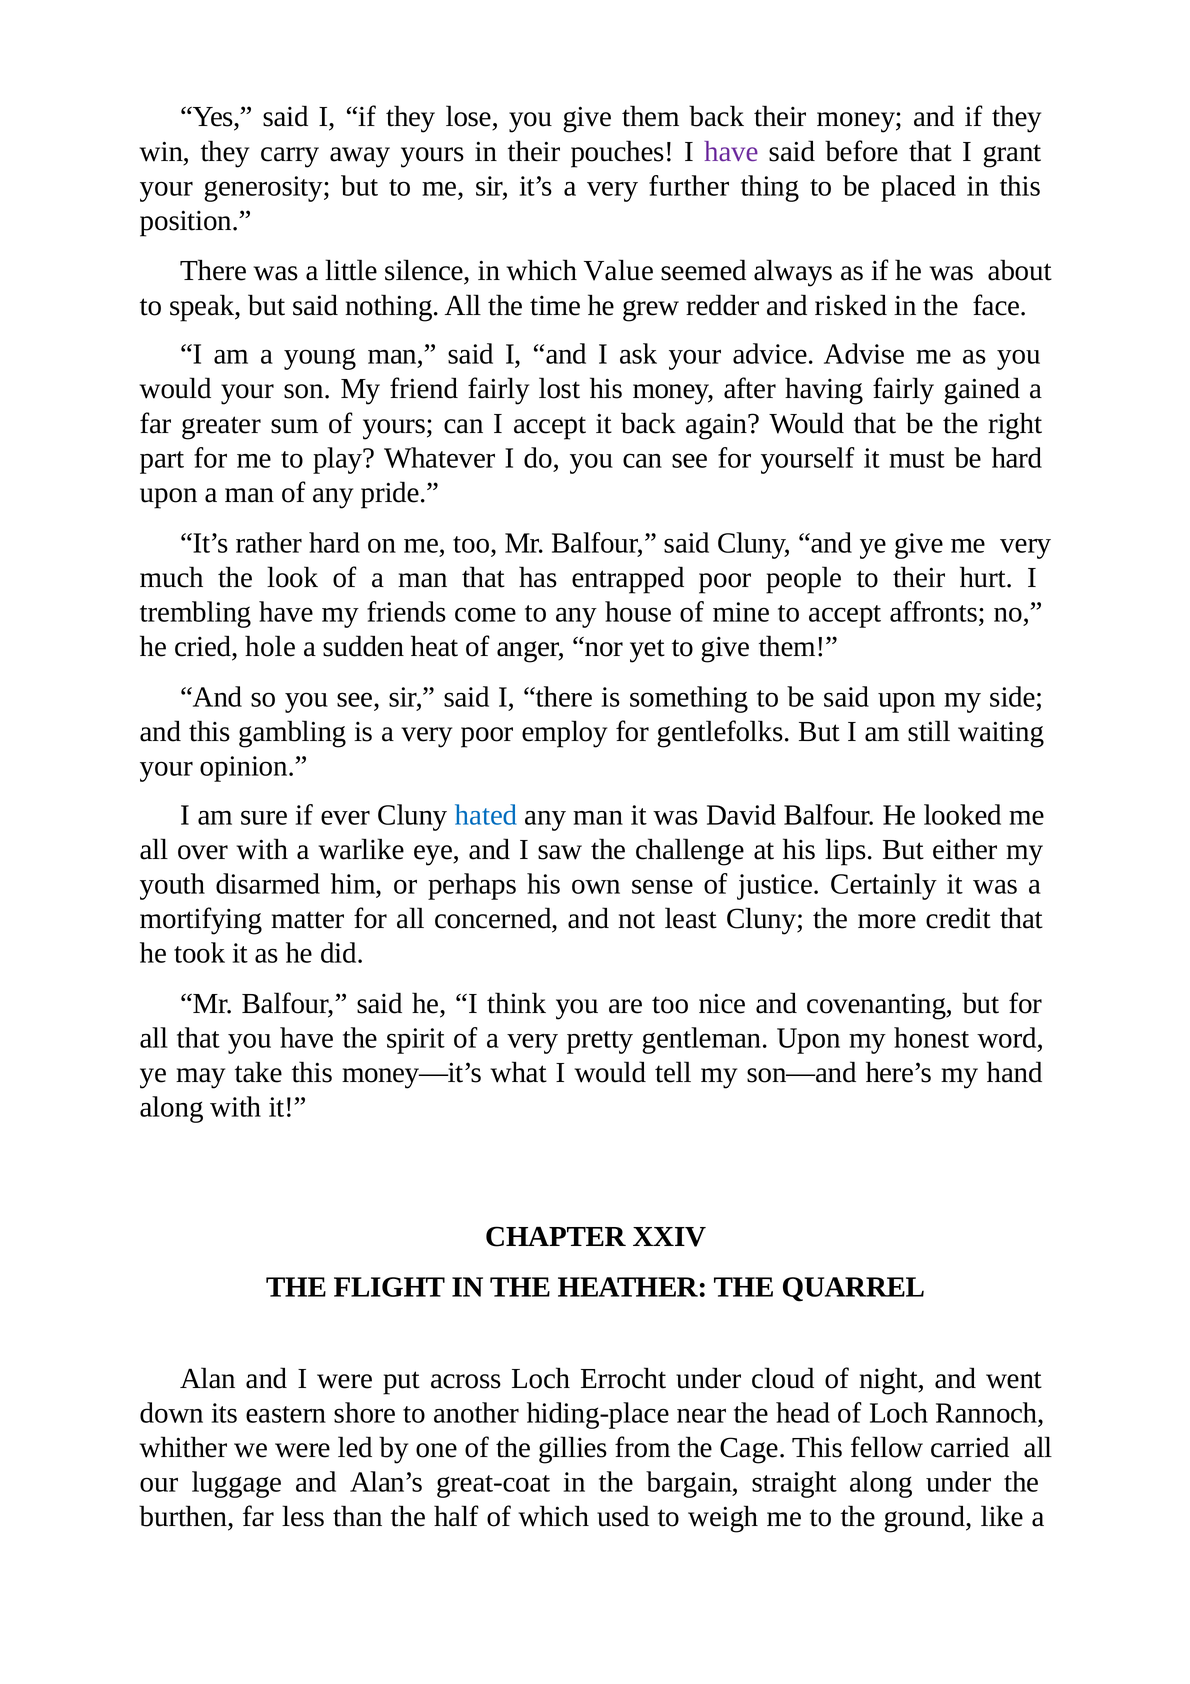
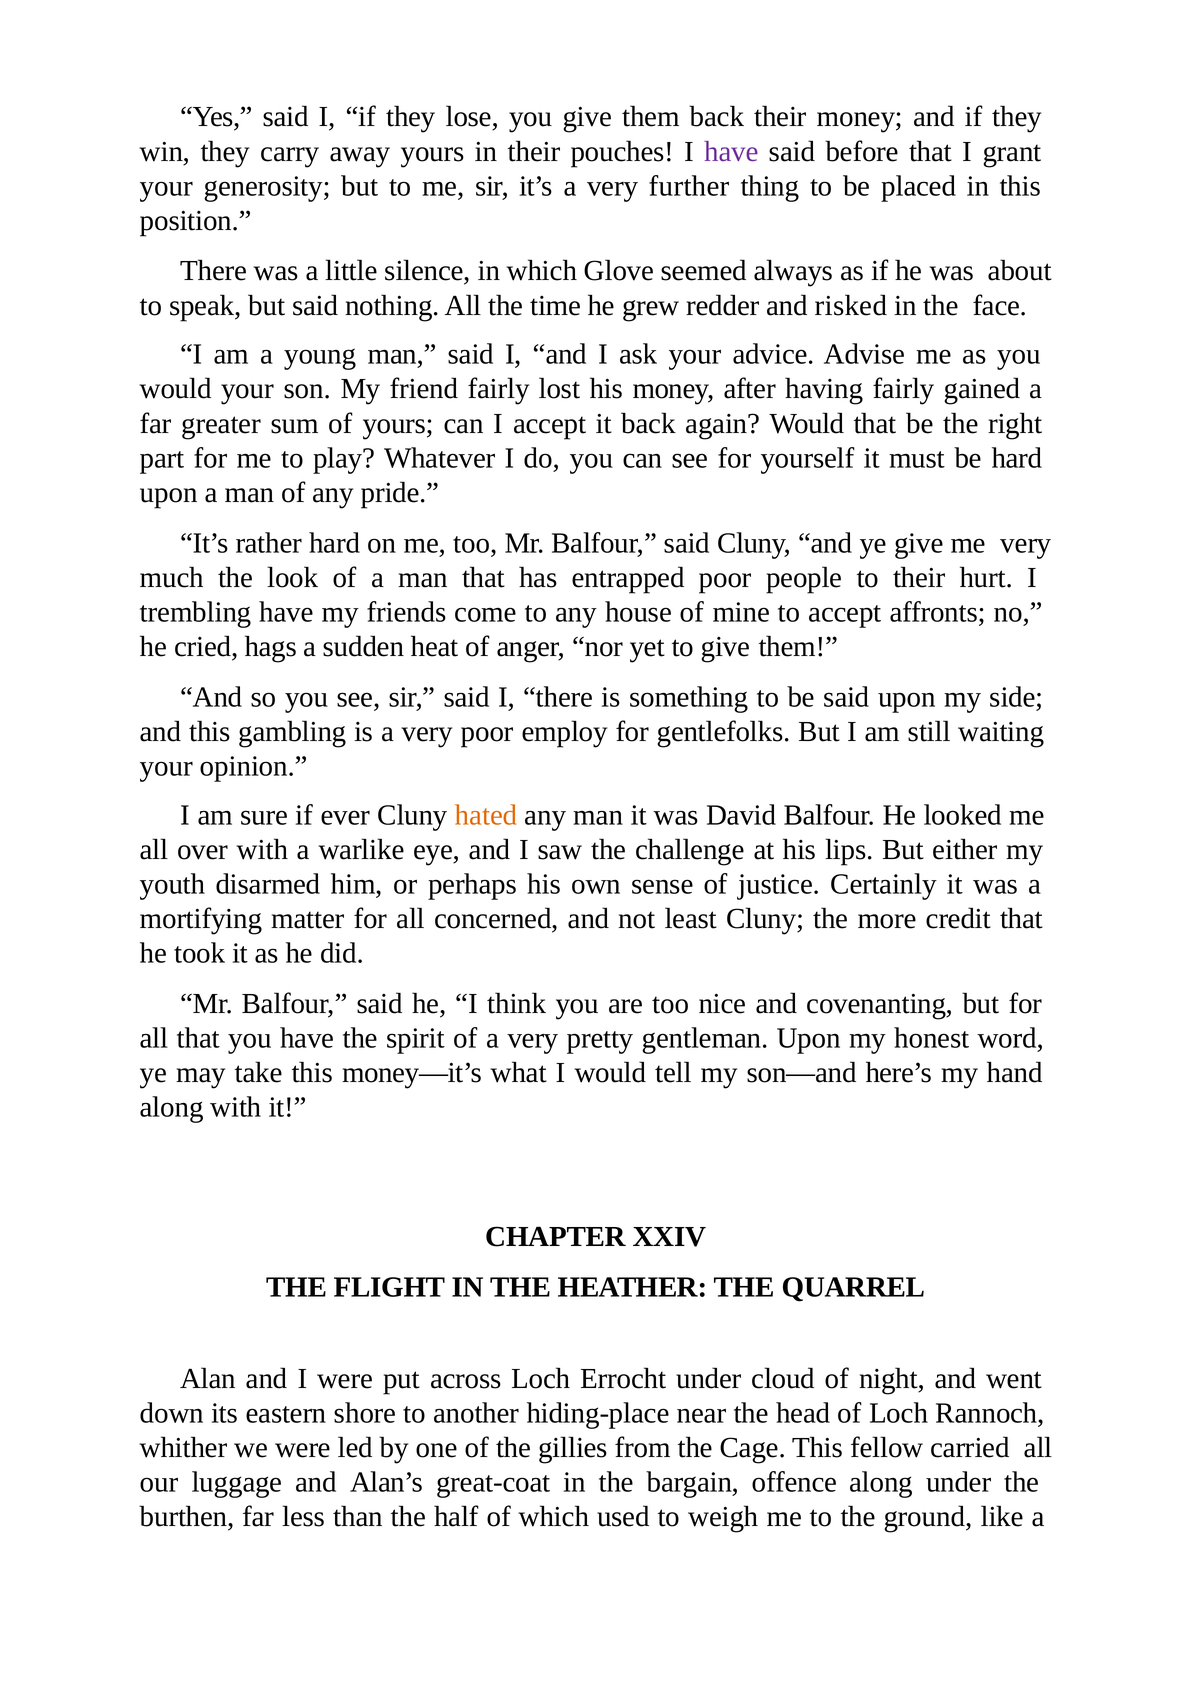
Value: Value -> Glove
hole: hole -> hags
hated colour: blue -> orange
straight: straight -> offence
